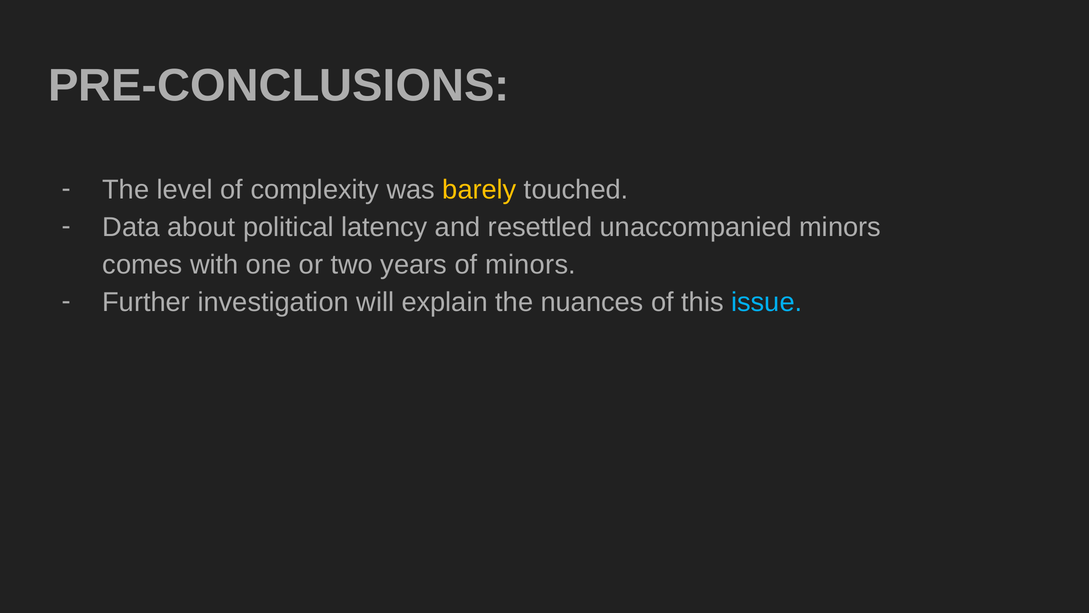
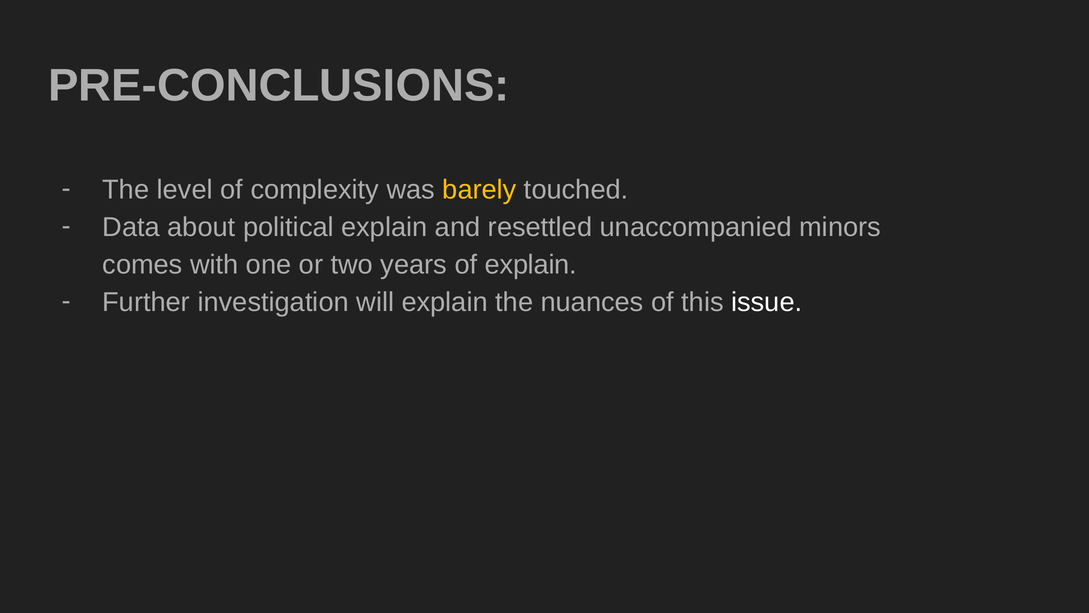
political latency: latency -> explain
of minors: minors -> explain
issue colour: light blue -> white
